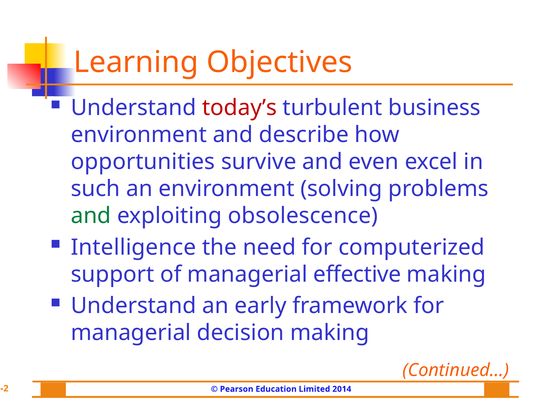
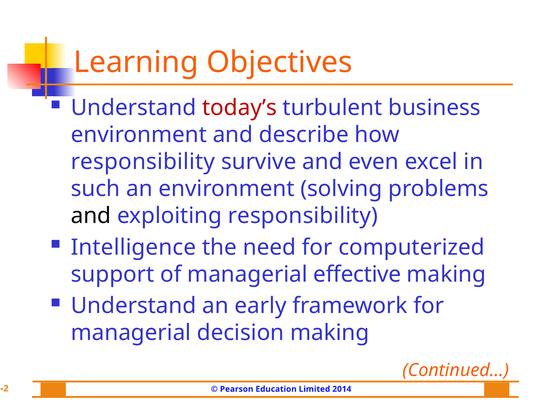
opportunities at (143, 162): opportunities -> responsibility
and at (91, 216) colour: green -> black
exploiting obsolescence: obsolescence -> responsibility
